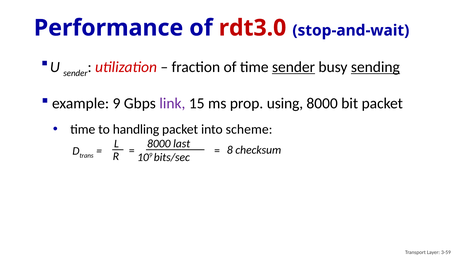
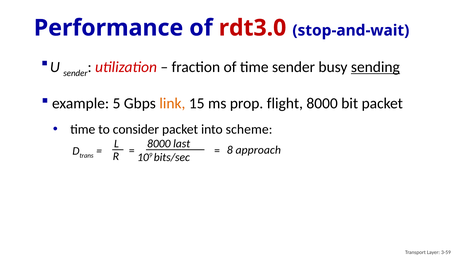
sender at (294, 67) underline: present -> none
9: 9 -> 5
link colour: purple -> orange
using: using -> flight
handling: handling -> consider
checksum: checksum -> approach
